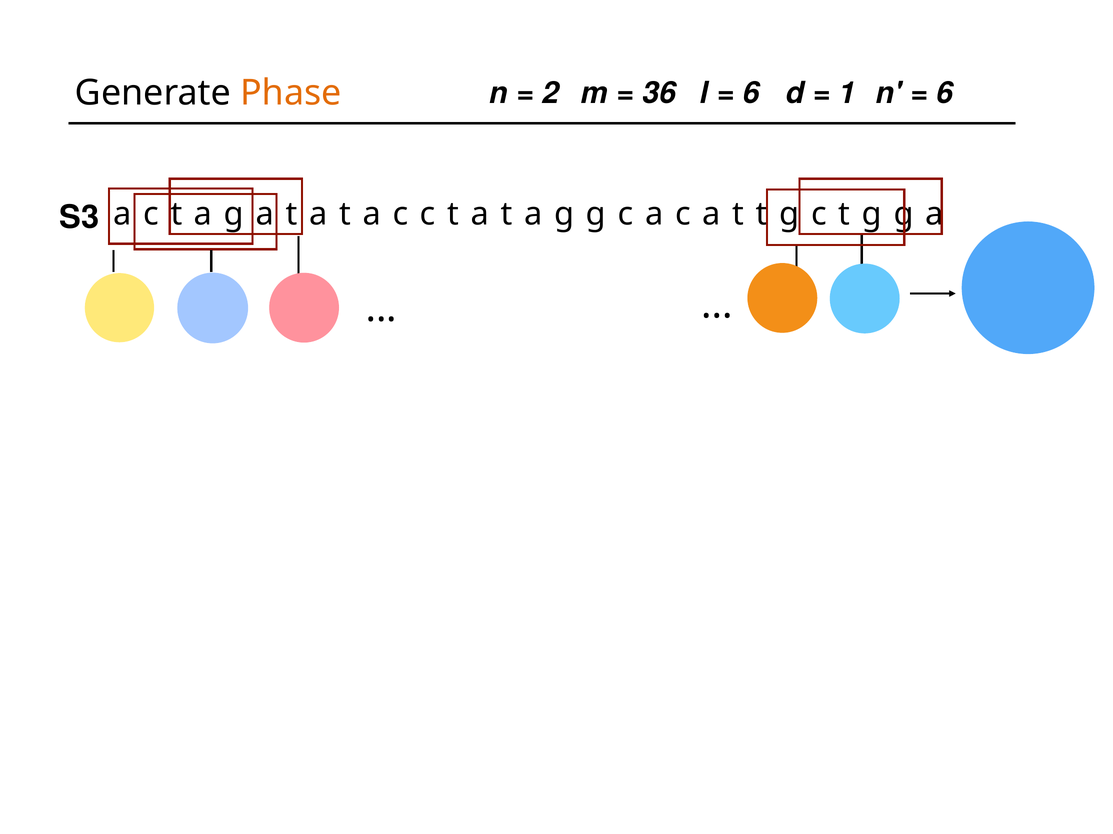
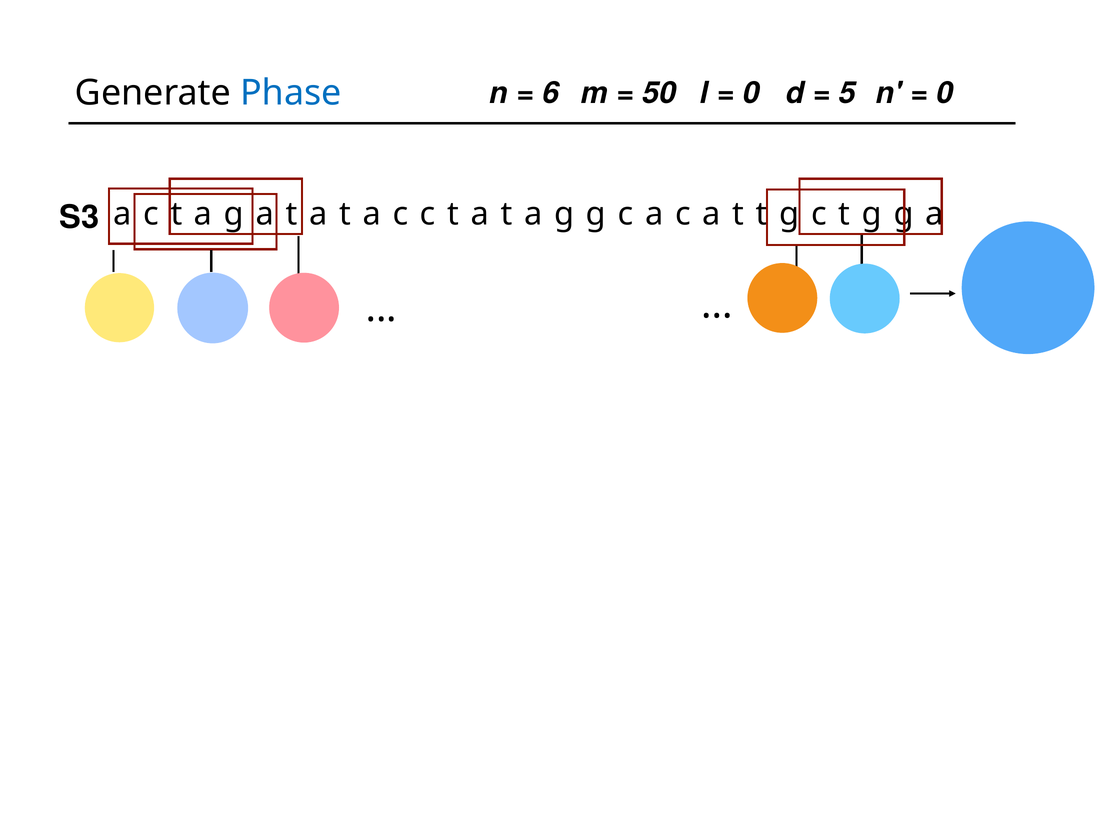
2: 2 -> 6
36: 36 -> 50
6 at (945, 93): 6 -> 0
Phase colour: orange -> blue
6 at (751, 93): 6 -> 0
1: 1 -> 5
